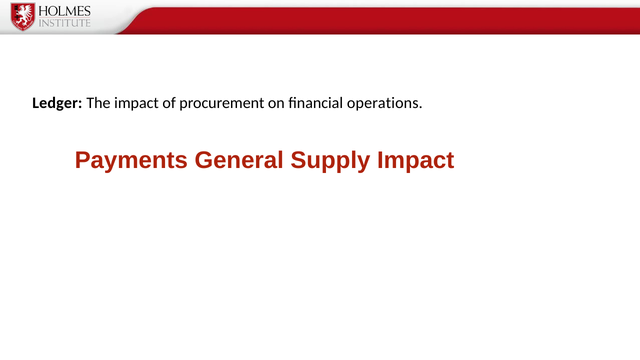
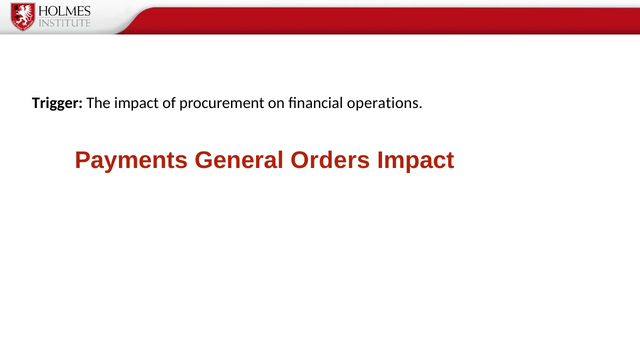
Ledger: Ledger -> Trigger
Supply: Supply -> Orders
